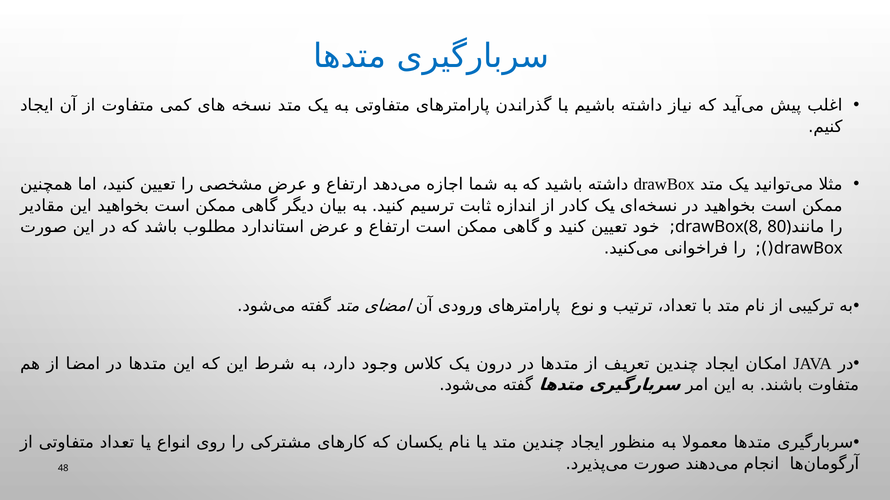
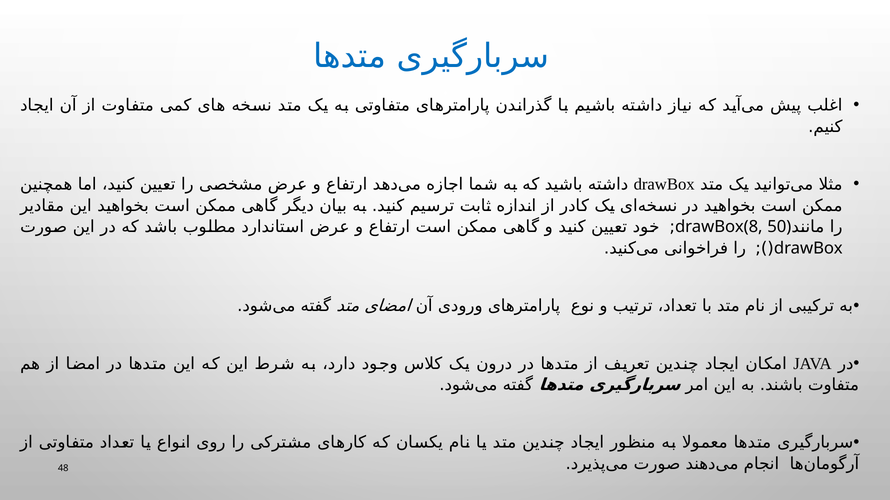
80: 80 -> 50
